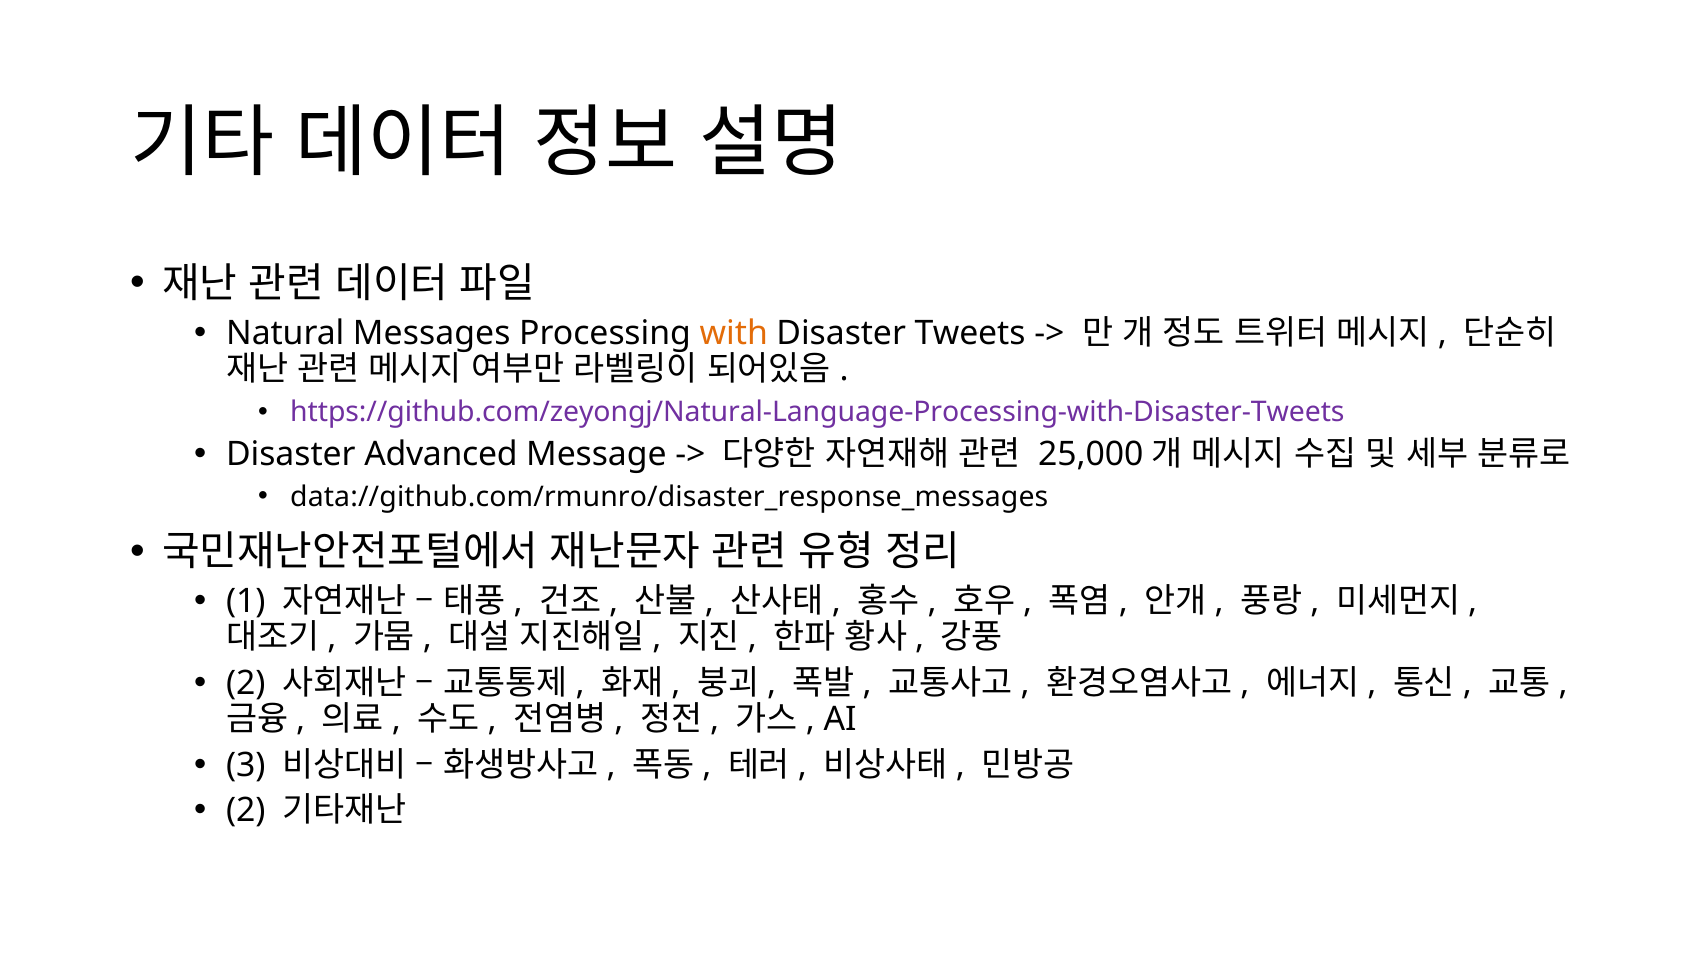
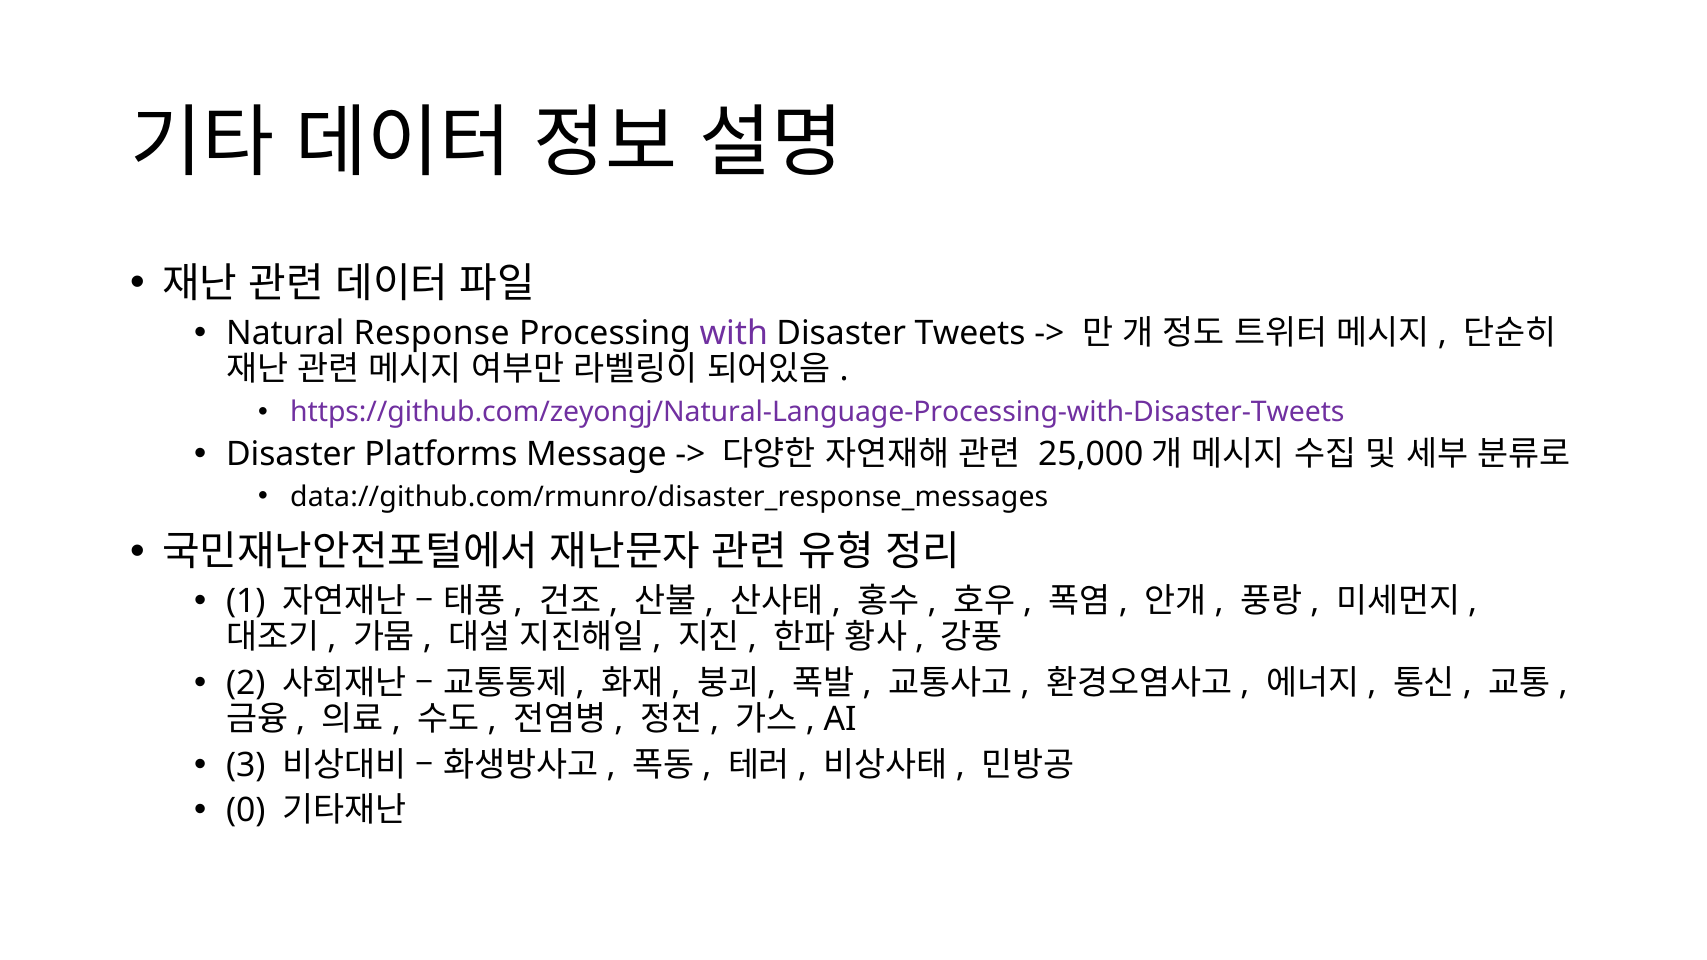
Messages: Messages -> Response
with colour: orange -> purple
Advanced: Advanced -> Platforms
2 at (246, 810): 2 -> 0
